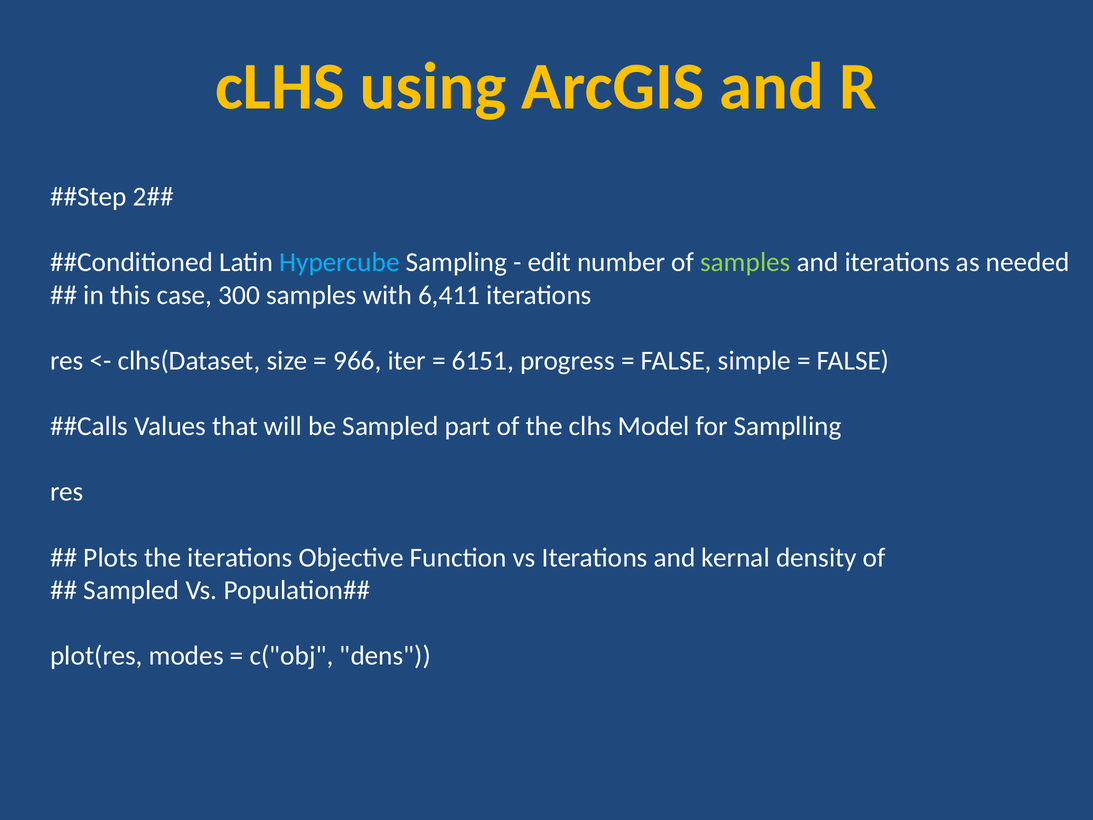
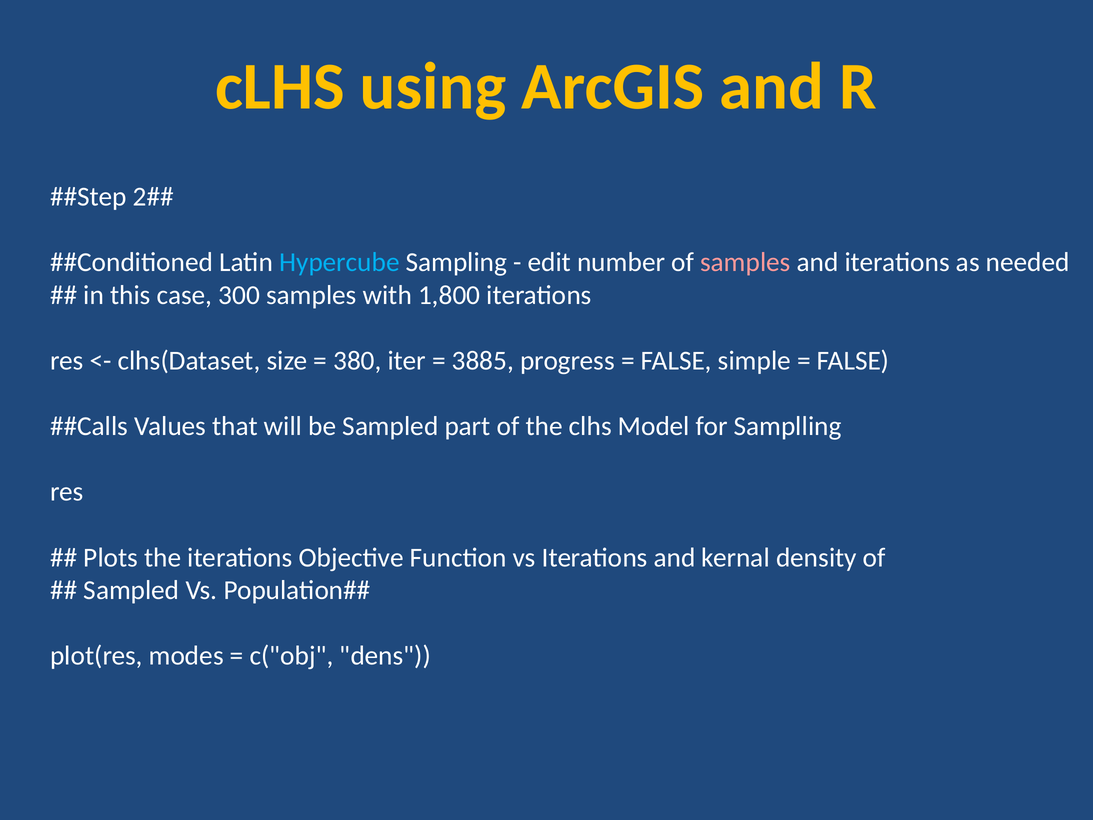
samples at (745, 262) colour: light green -> pink
6,411: 6,411 -> 1,800
966: 966 -> 380
6151: 6151 -> 3885
